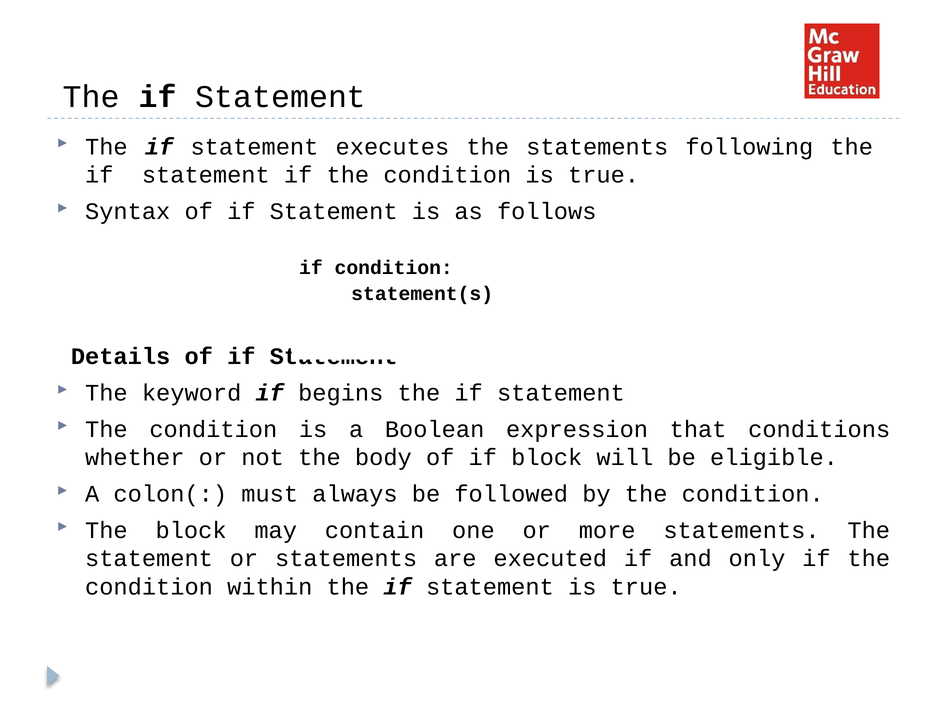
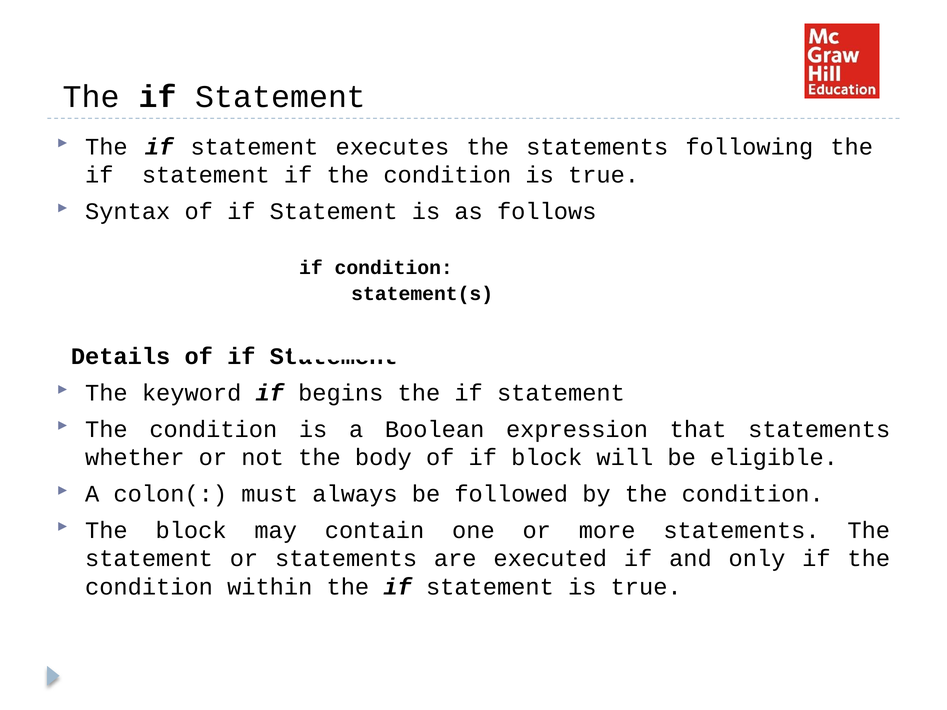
that conditions: conditions -> statements
